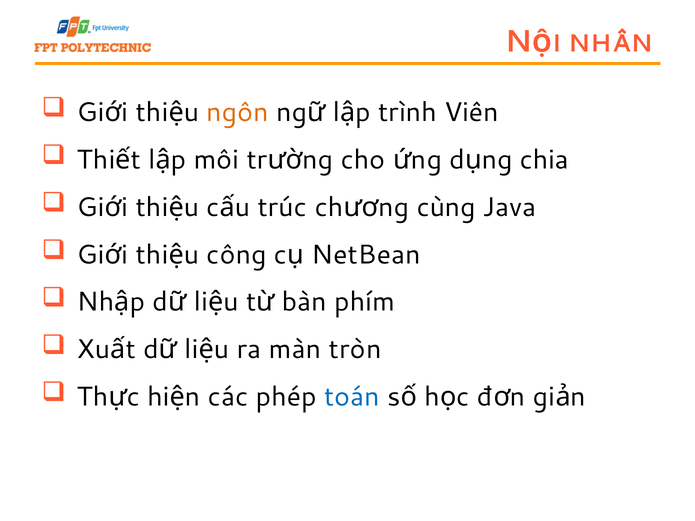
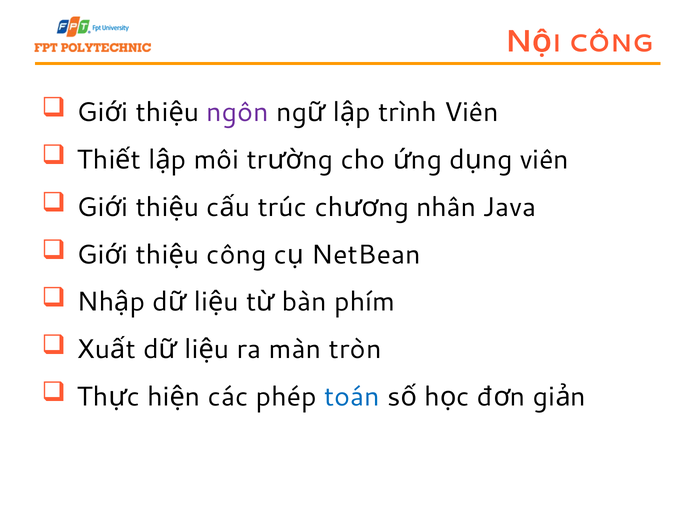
NHÂN at (611, 44): NHÂN -> CÔNG
ngôn colour: orange -> purple
chia at (544, 160): chia -> viên
cùng: cùng -> nhân
